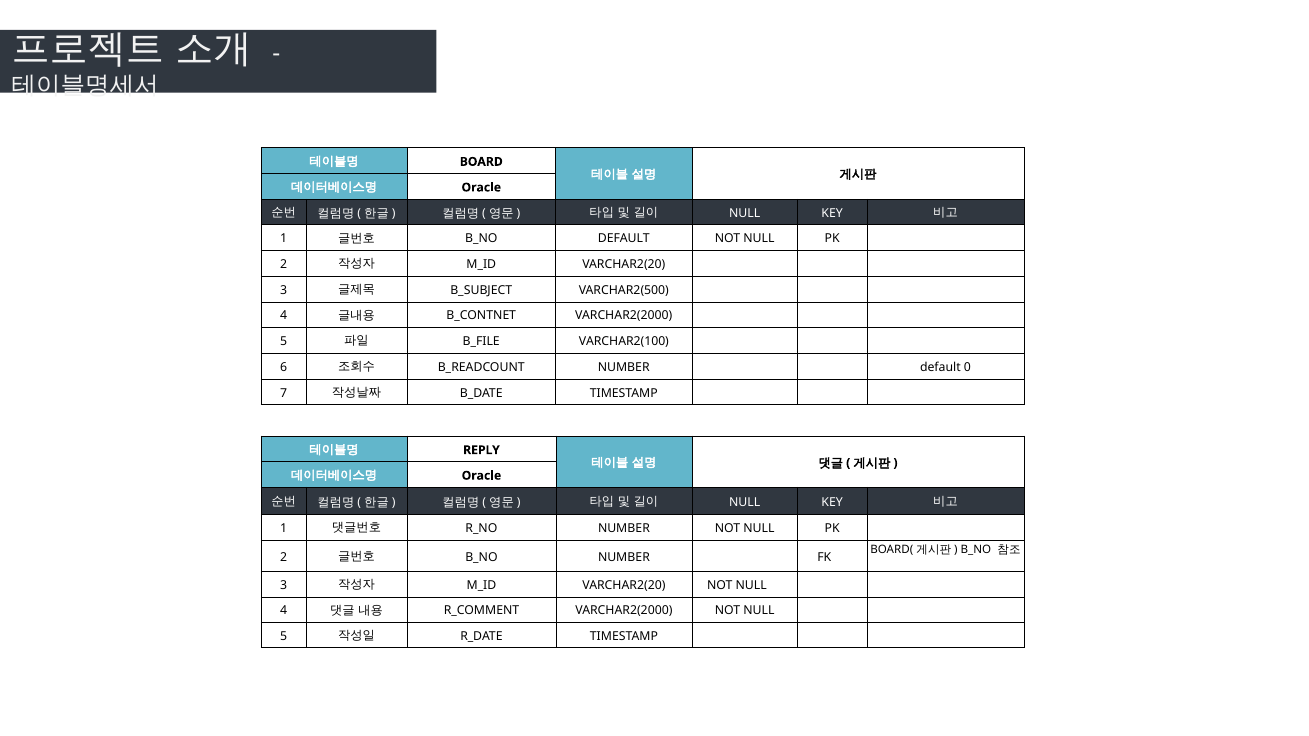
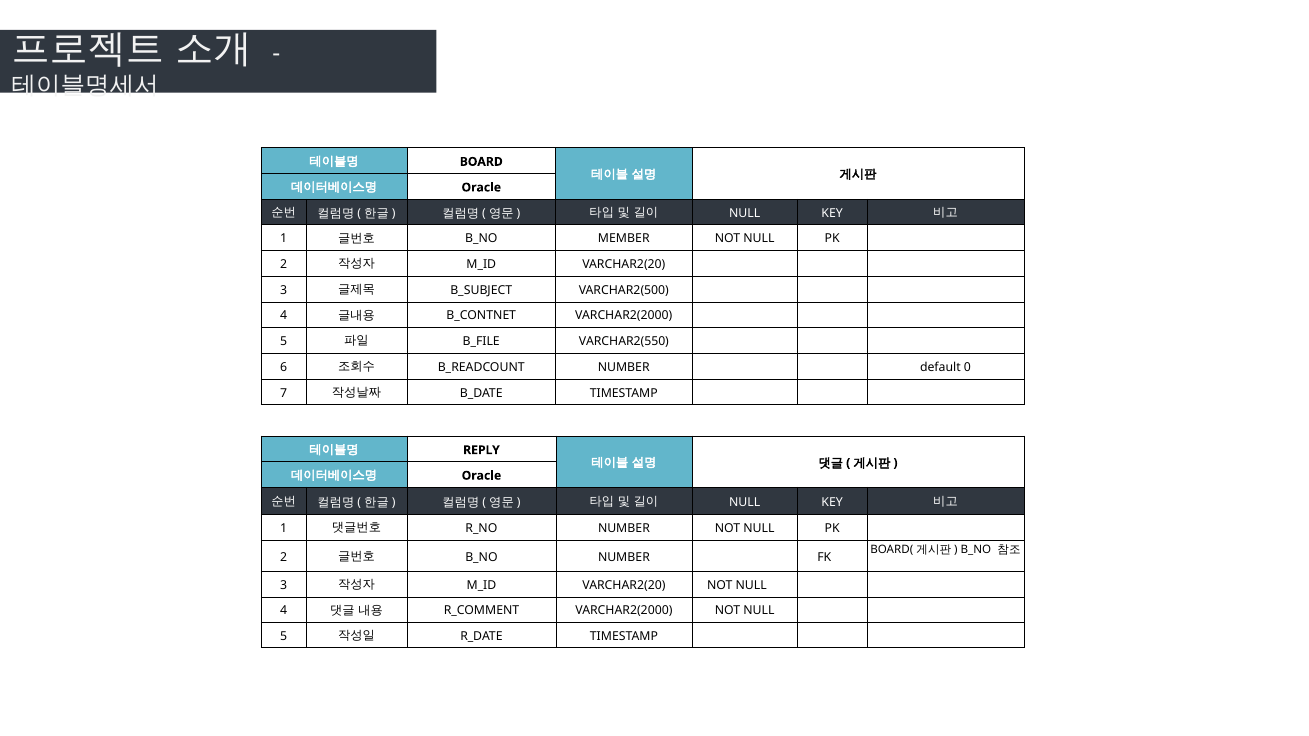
DEFAULT at (624, 239): DEFAULT -> MEMBER
VARCHAR2(100: VARCHAR2(100 -> VARCHAR2(550
